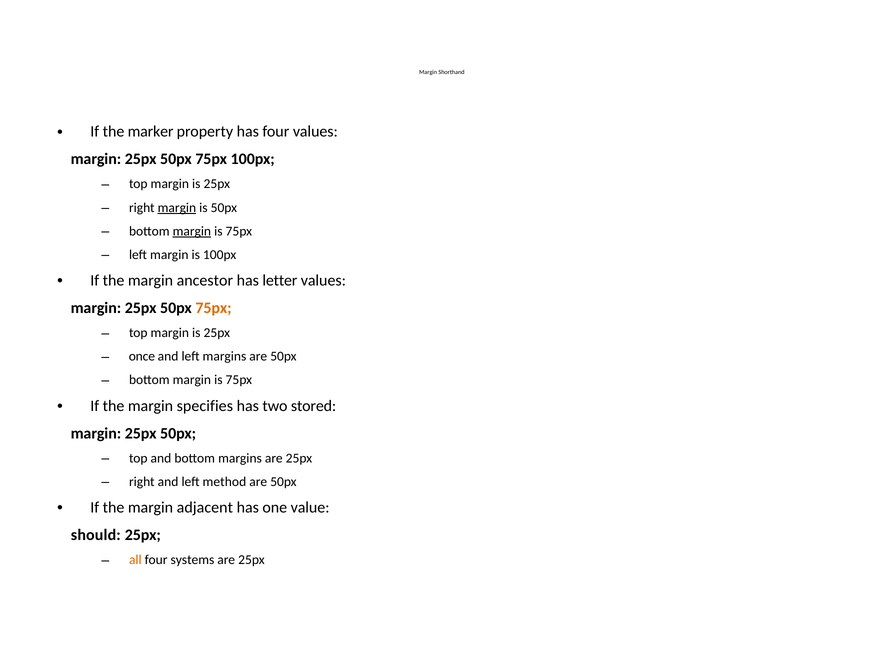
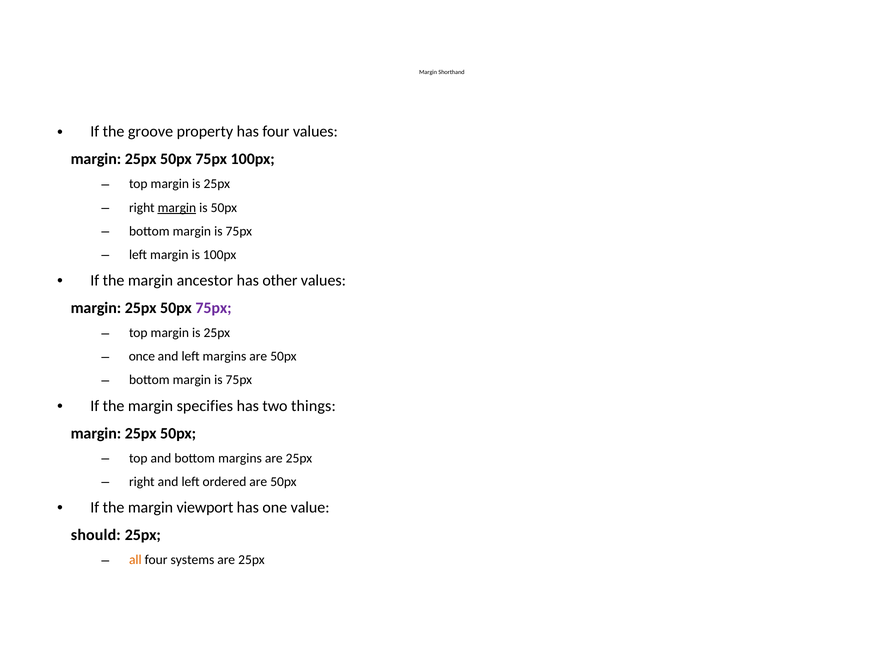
marker: marker -> groove
margin at (192, 231) underline: present -> none
letter: letter -> other
75px at (213, 308) colour: orange -> purple
stored: stored -> things
method: method -> ordered
adjacent: adjacent -> viewport
